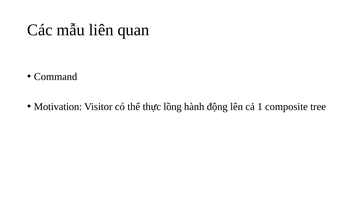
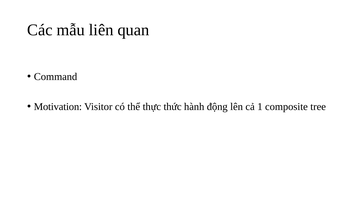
lồng: lồng -> thức
